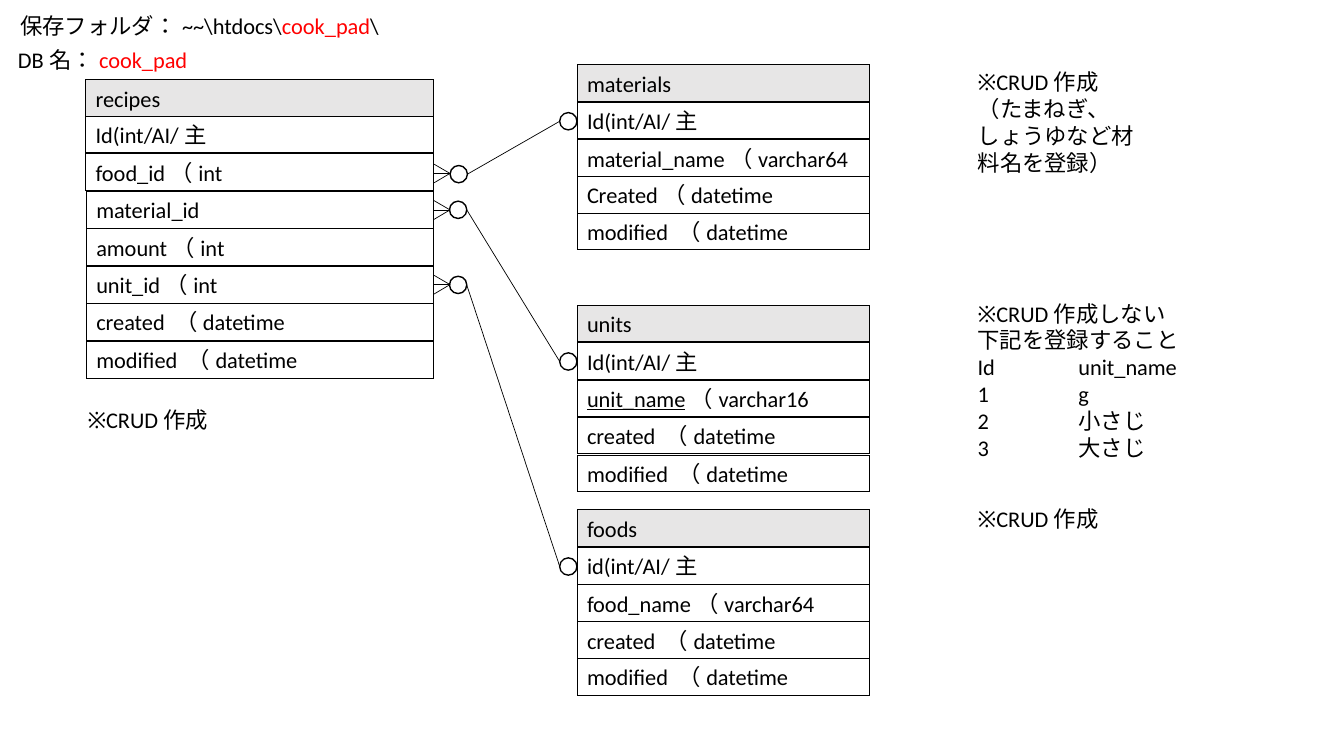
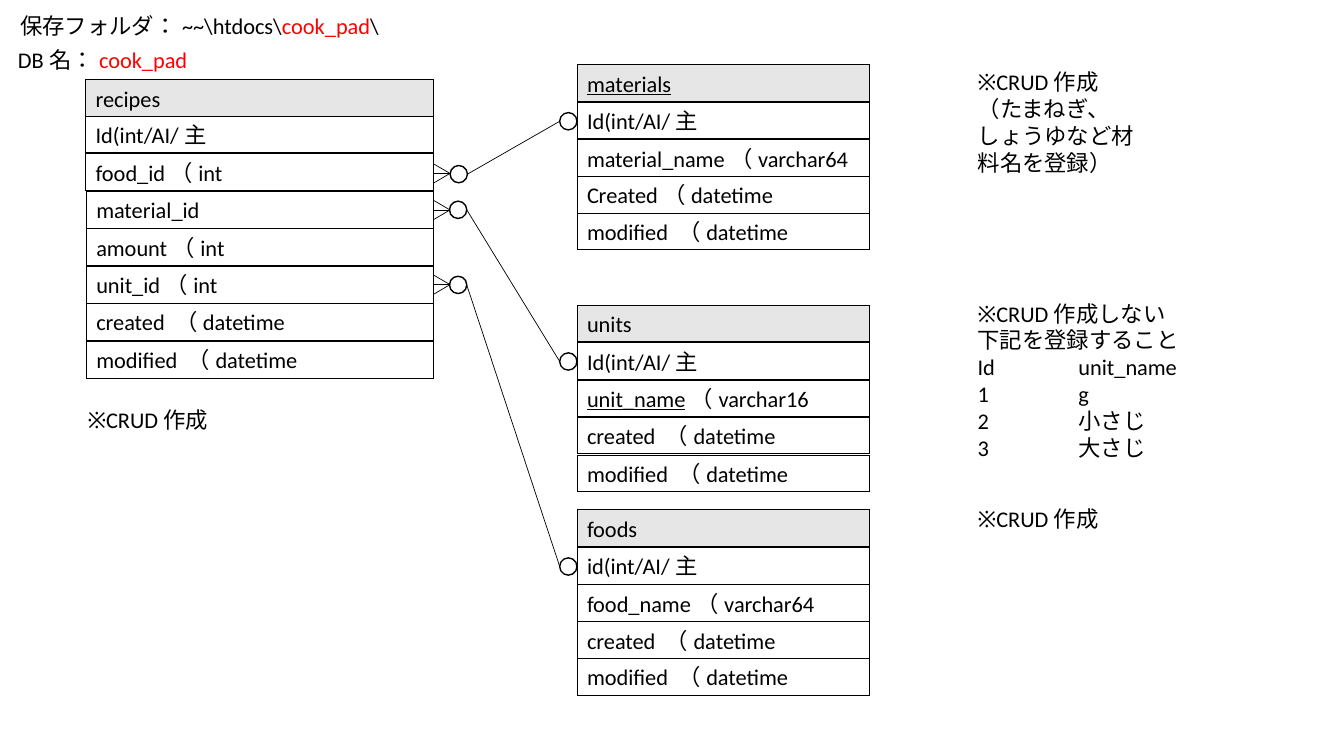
materials underline: none -> present
